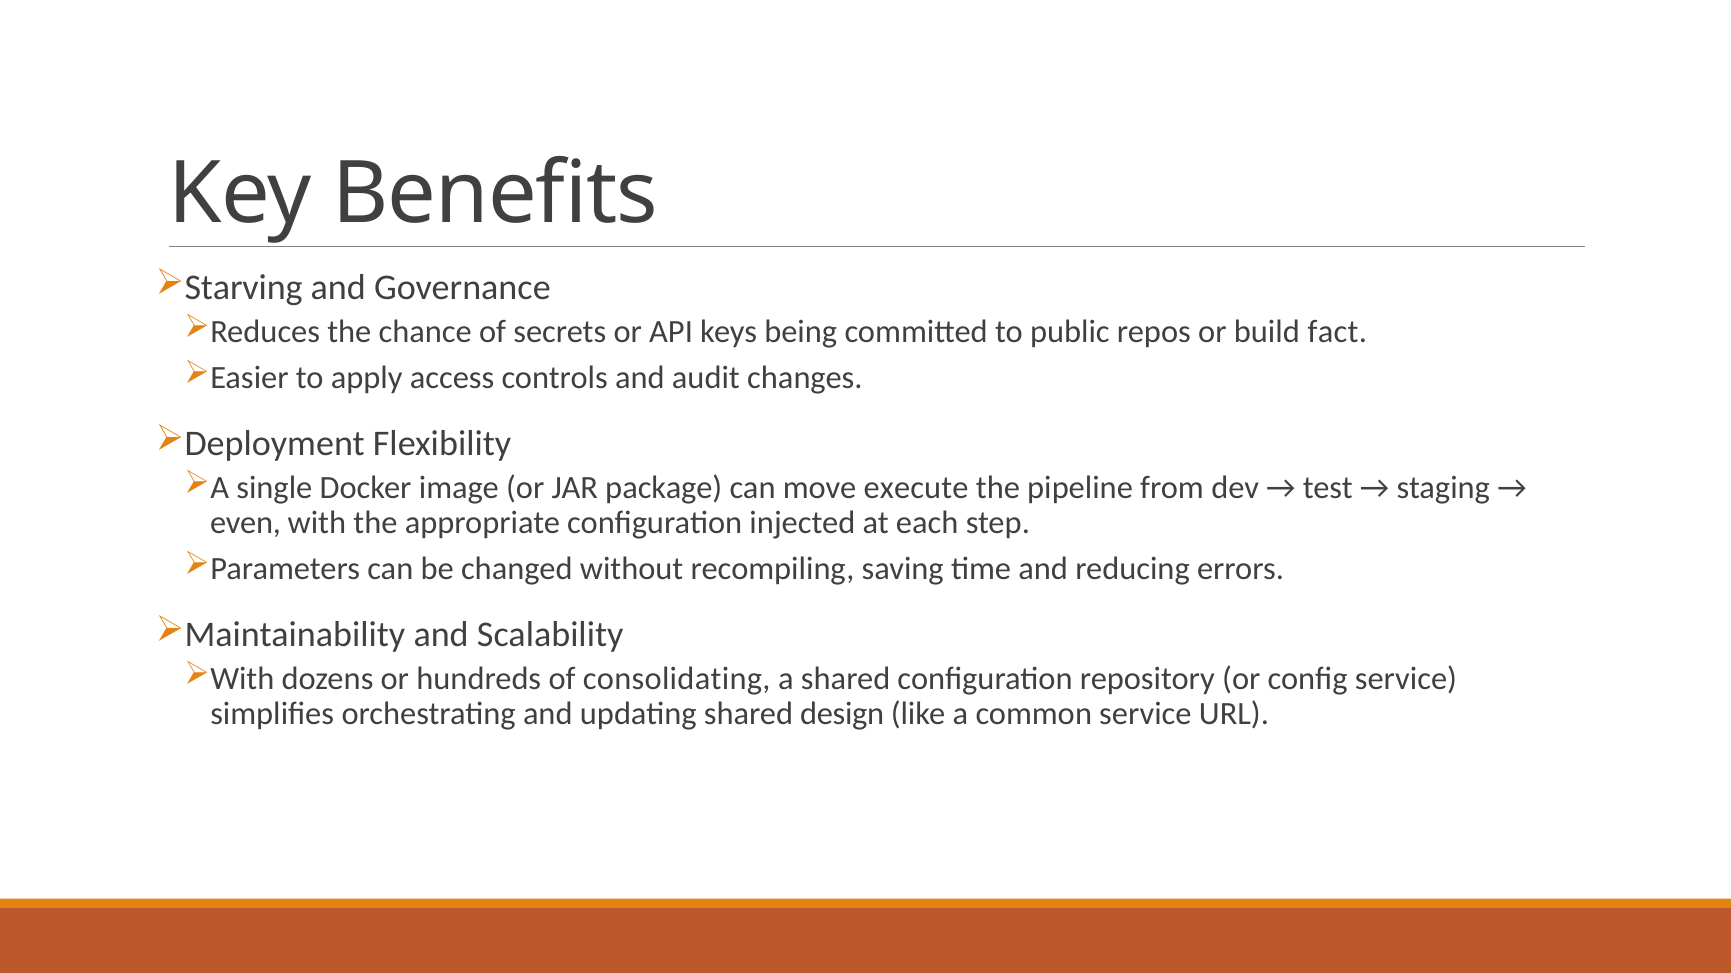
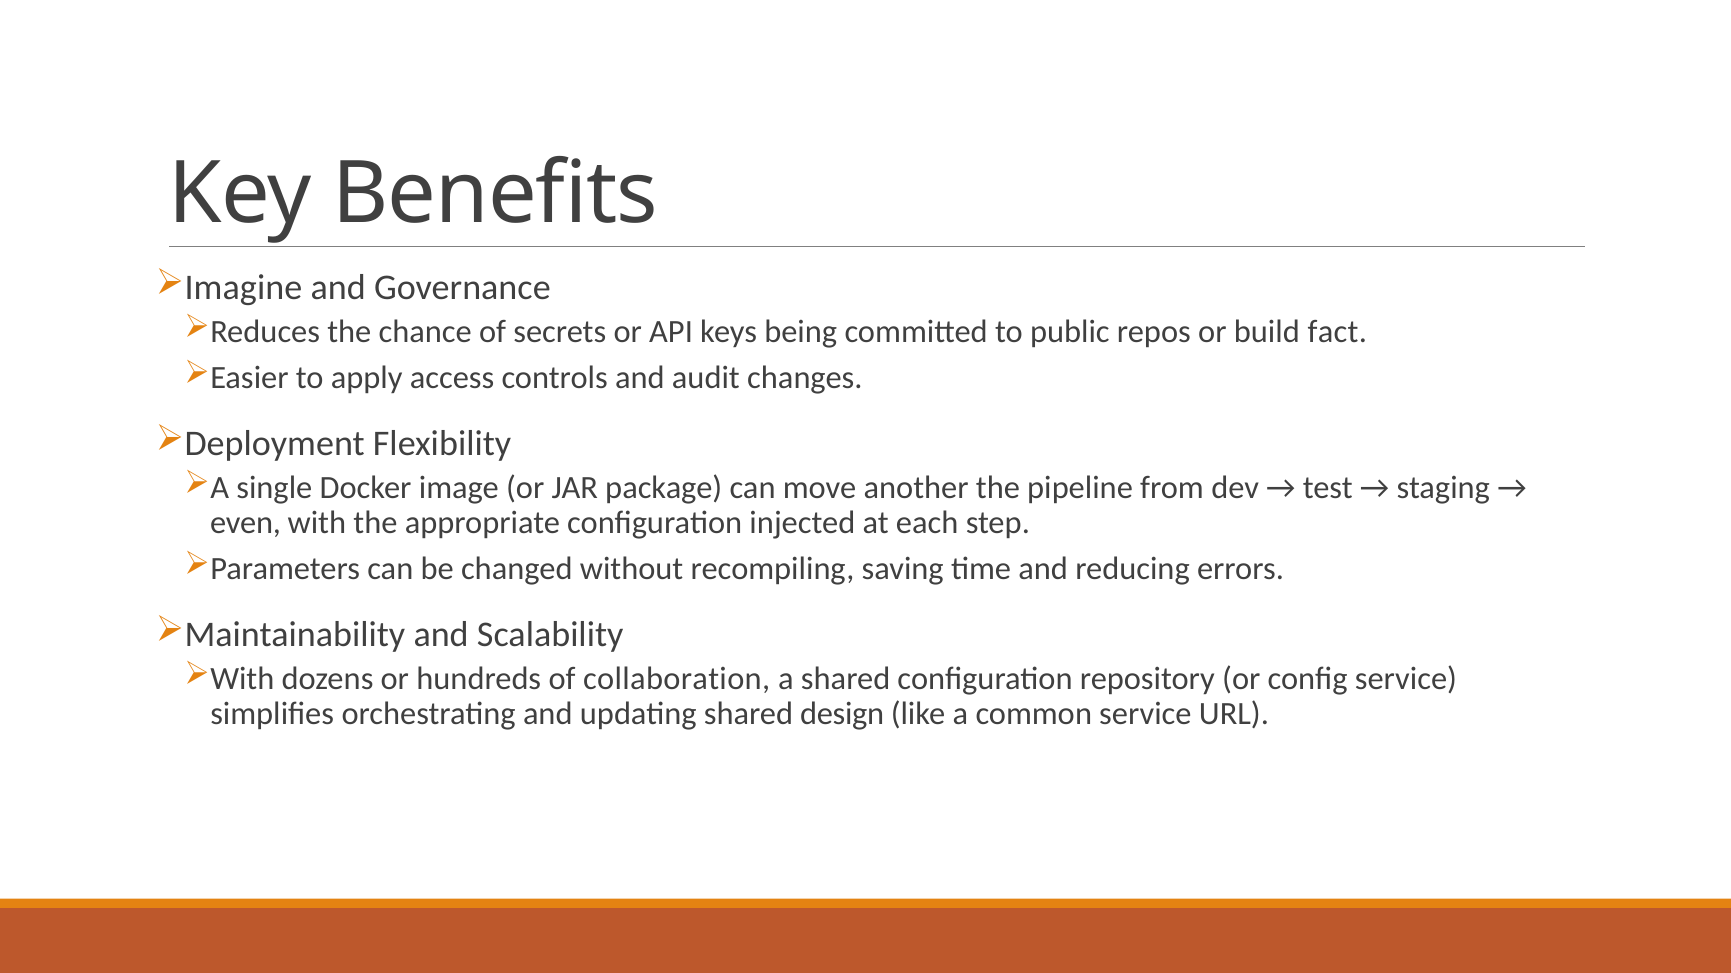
Starving: Starving -> Imagine
execute: execute -> another
consolidating: consolidating -> collaboration
